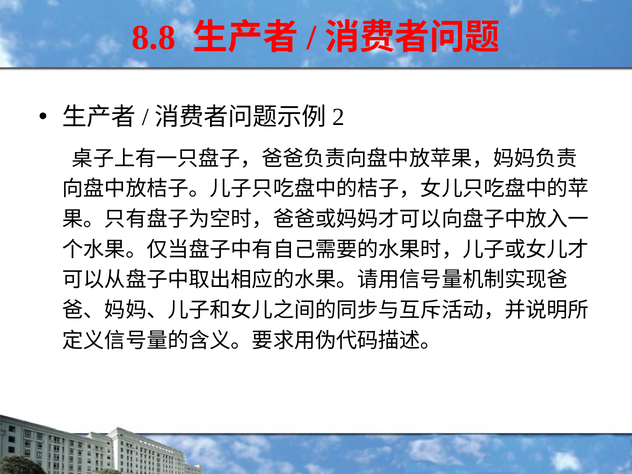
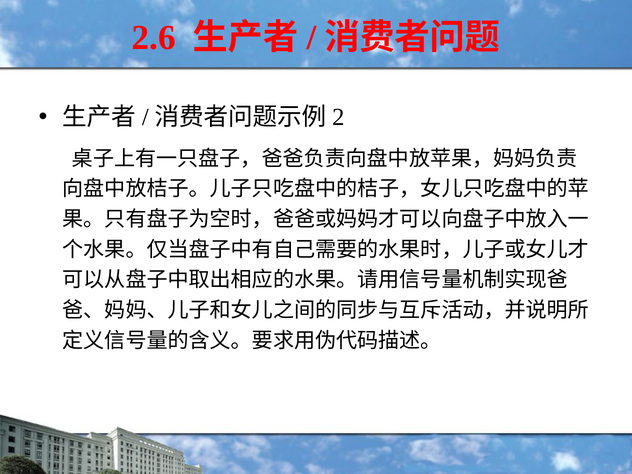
8.8: 8.8 -> 2.6
